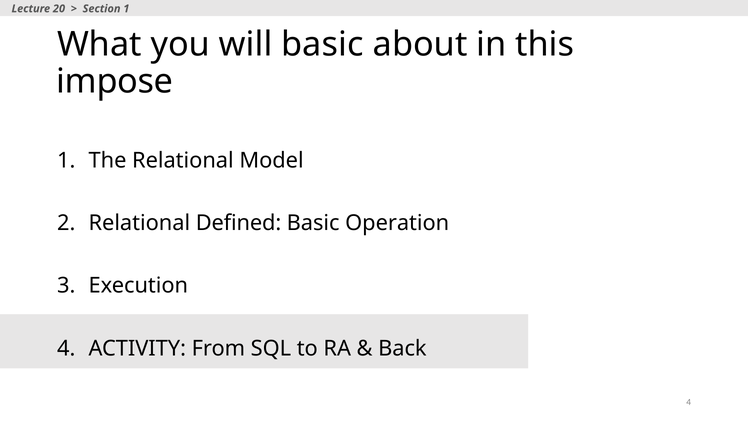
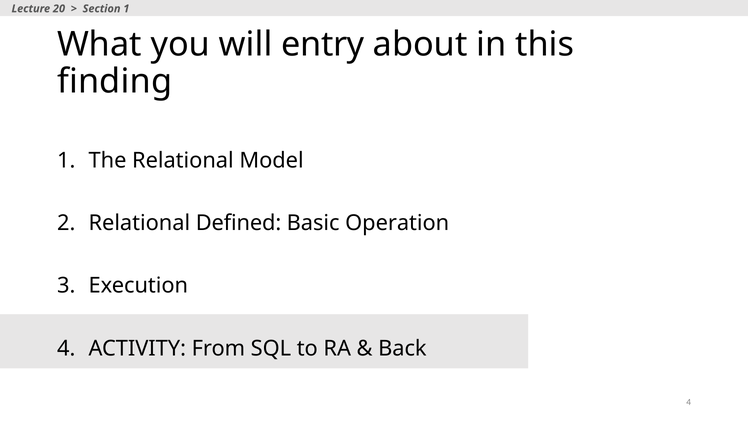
will basic: basic -> entry
impose: impose -> finding
